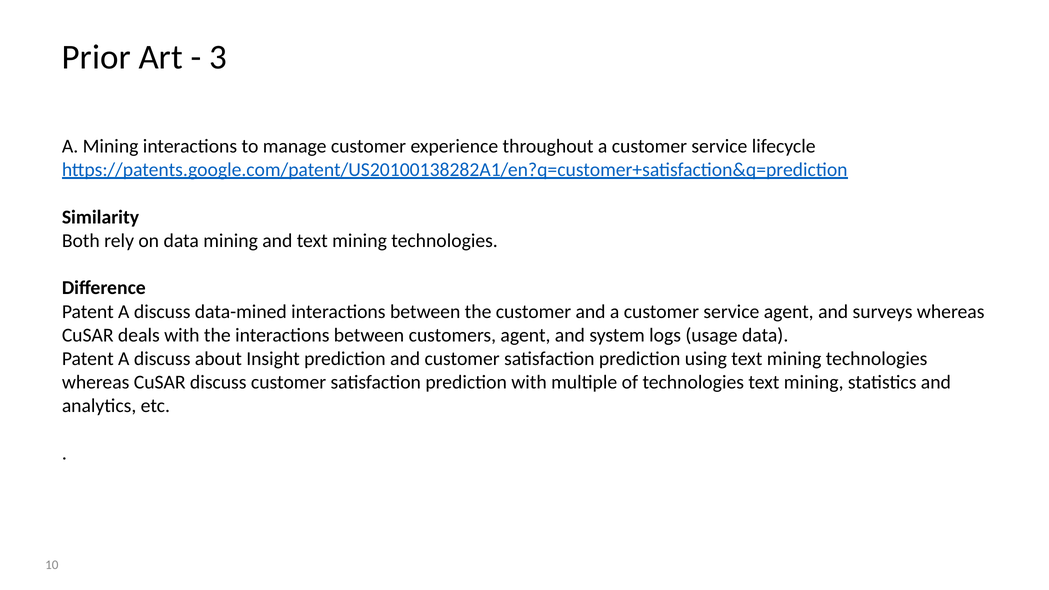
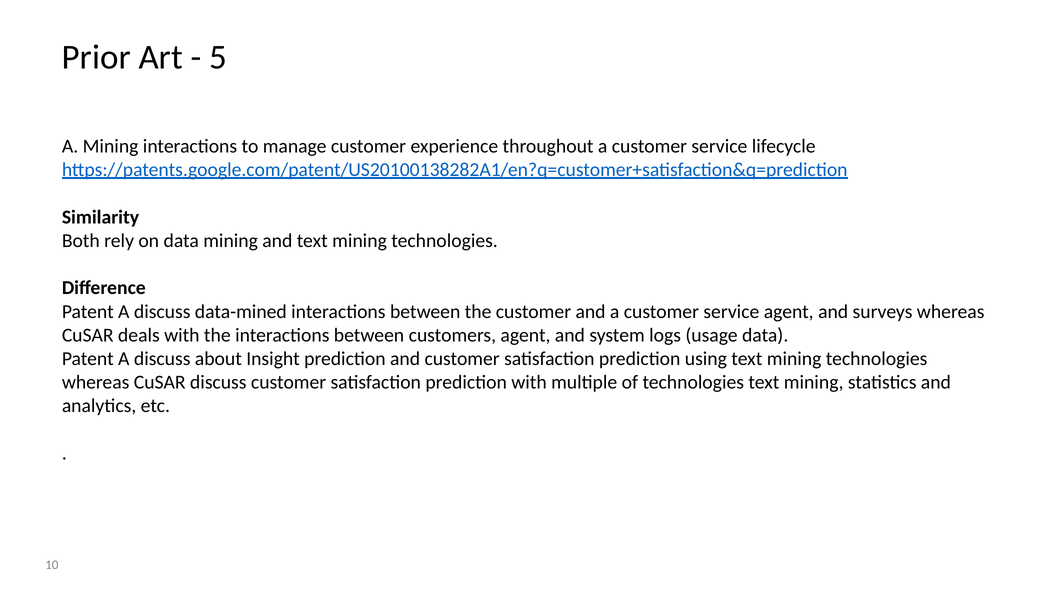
3: 3 -> 5
